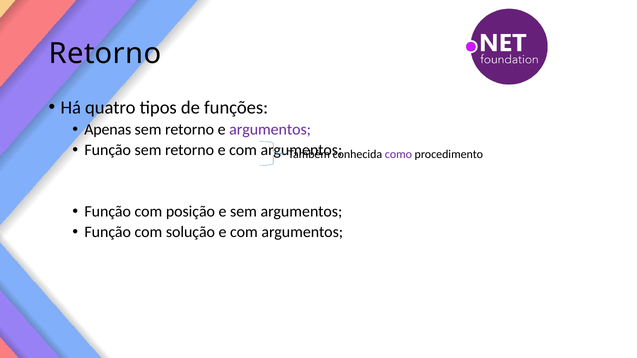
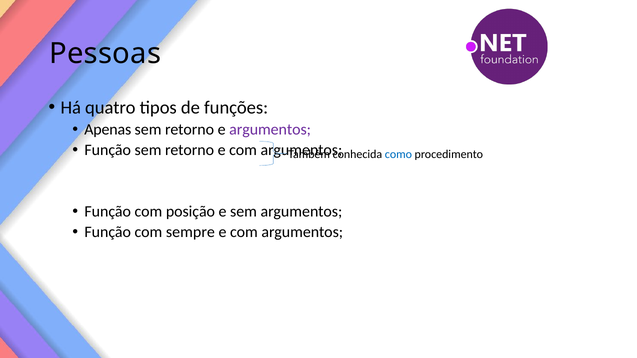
Retorno at (105, 54): Retorno -> Pessoas
como colour: purple -> blue
solução: solução -> sempre
